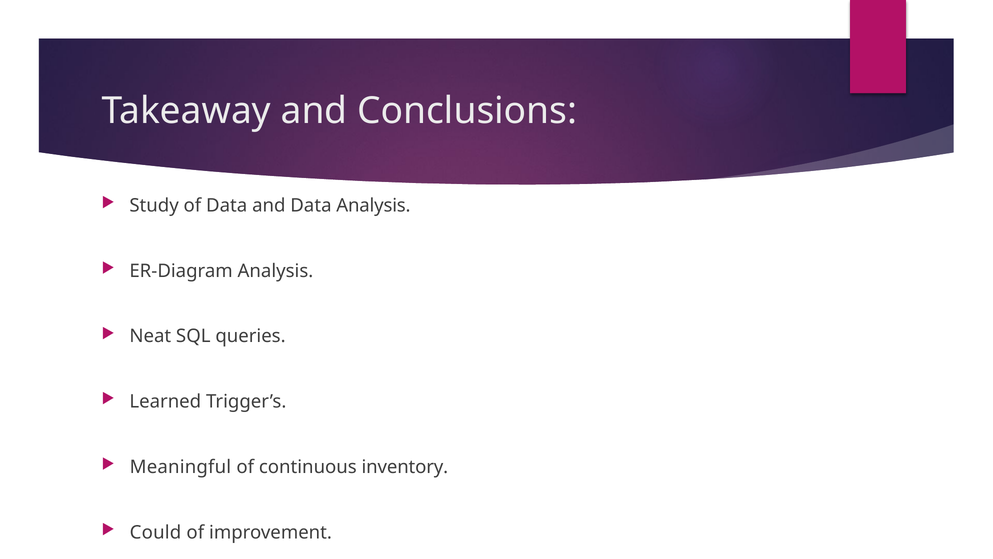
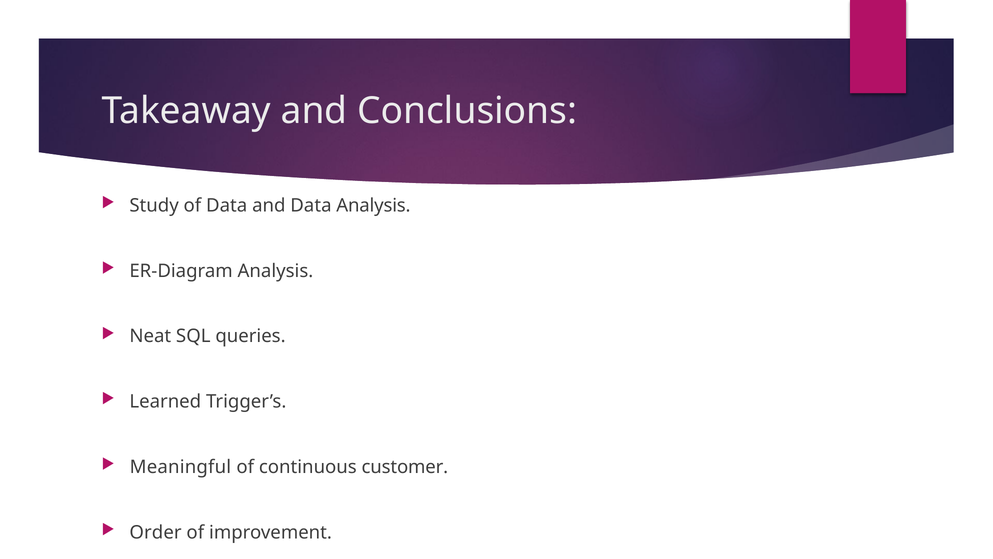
inventory: inventory -> customer
Could: Could -> Order
